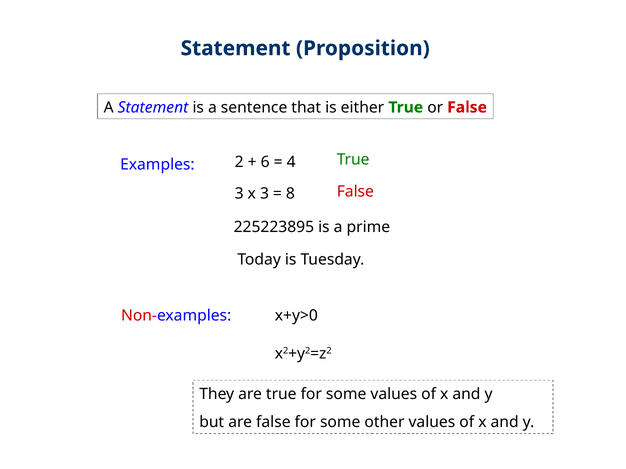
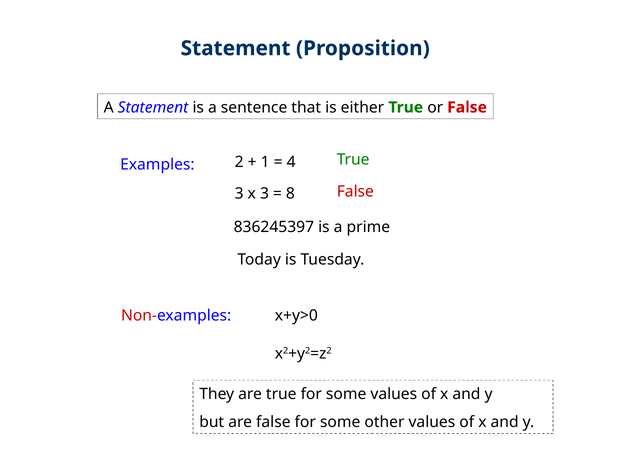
6: 6 -> 1
225223895: 225223895 -> 836245397
